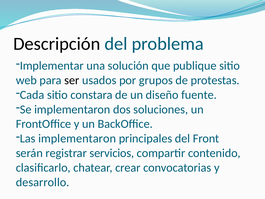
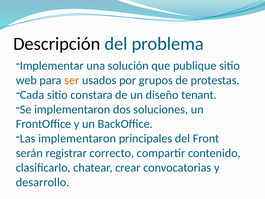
ser colour: black -> orange
fuente: fuente -> tenant
servicios: servicios -> correcto
